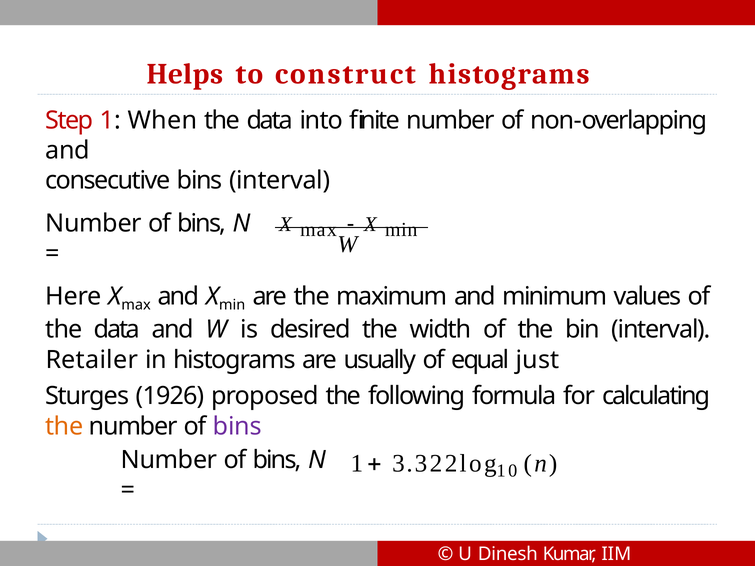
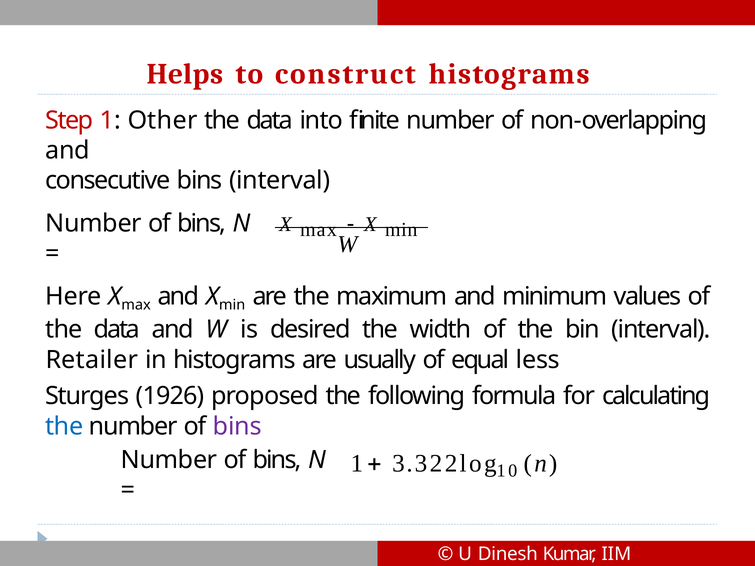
When: When -> Other
just: just -> less
the at (64, 427) colour: orange -> blue
